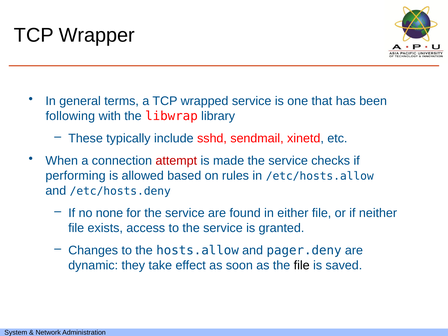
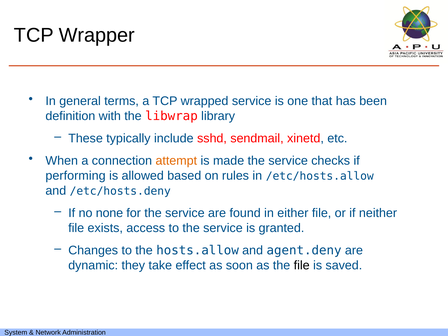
following: following -> definition
attempt colour: red -> orange
pager.deny: pager.deny -> agent.deny
